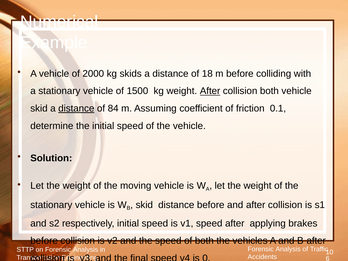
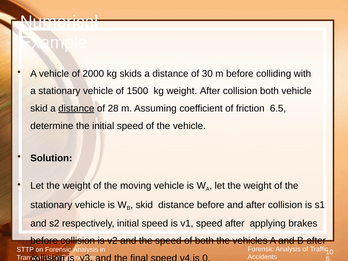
18: 18 -> 30
After at (210, 91) underline: present -> none
84: 84 -> 28
0.1: 0.1 -> 6.5
